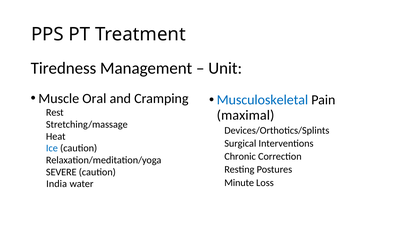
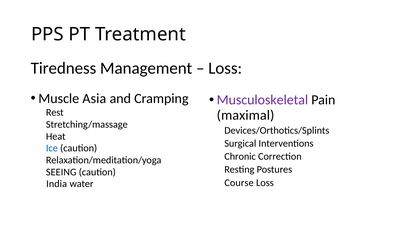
Unit at (225, 68): Unit -> Loss
Oral: Oral -> Asia
Musculoskeletal colour: blue -> purple
SEVERE: SEVERE -> SEEING
Minute: Minute -> Course
